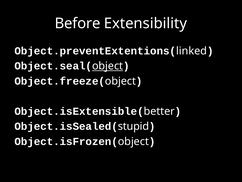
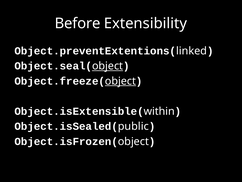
object at (120, 81) underline: none -> present
better: better -> within
stupid: stupid -> public
